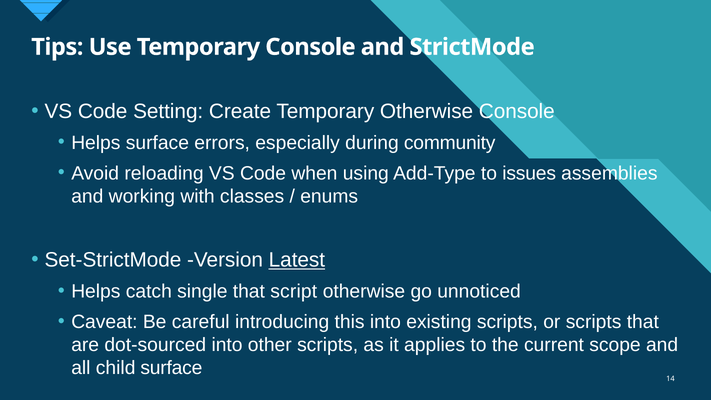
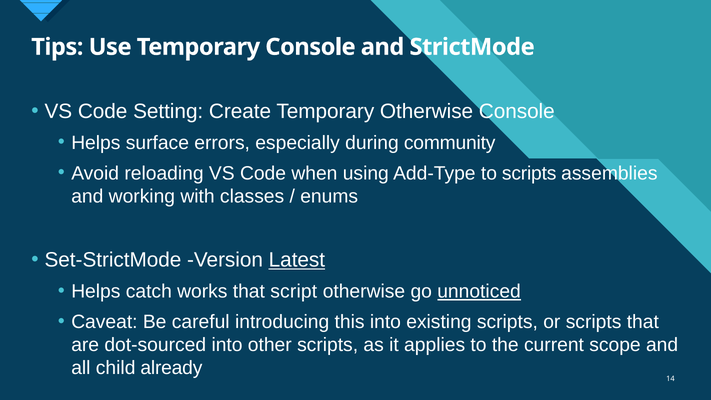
to issues: issues -> scripts
single: single -> works
unnoticed underline: none -> present
child surface: surface -> already
